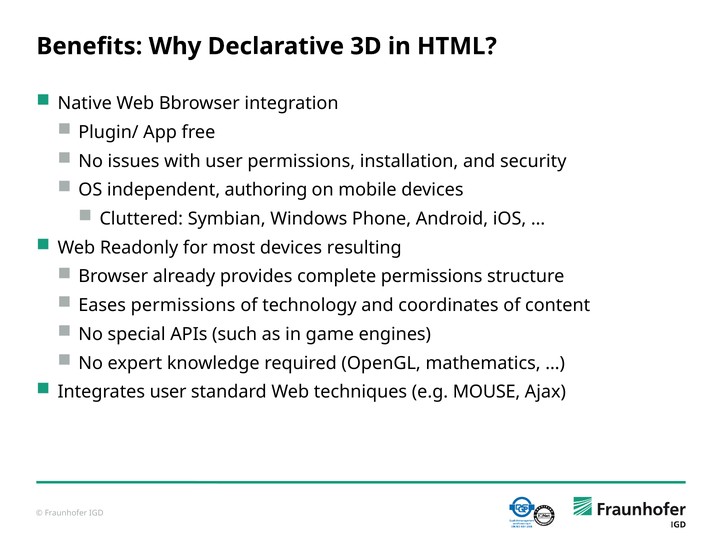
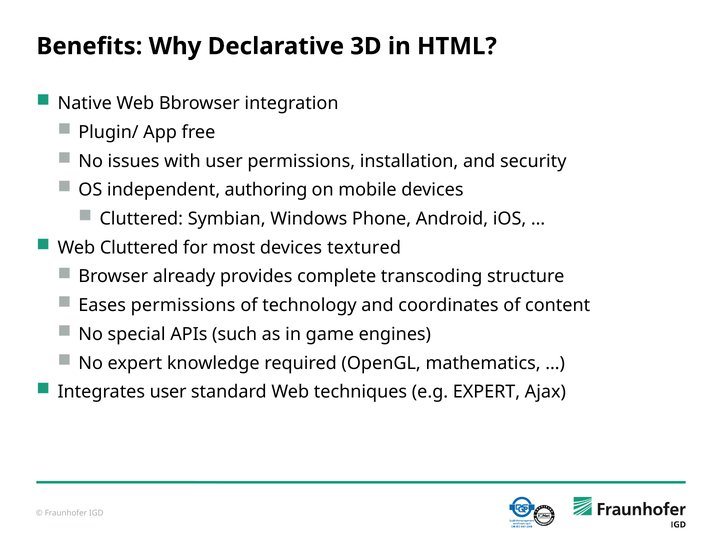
Web Readonly: Readonly -> Cluttered
resulting: resulting -> textured
complete permissions: permissions -> transcoding
e.g MOUSE: MOUSE -> EXPERT
